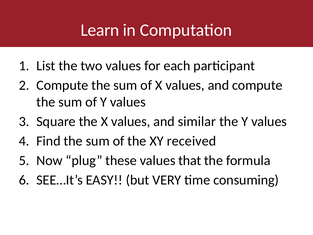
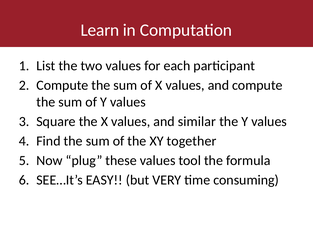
received: received -> together
that: that -> tool
